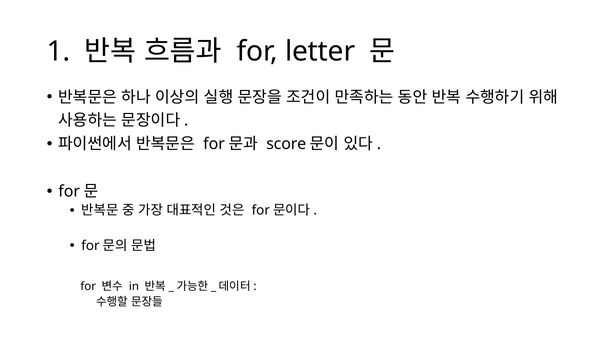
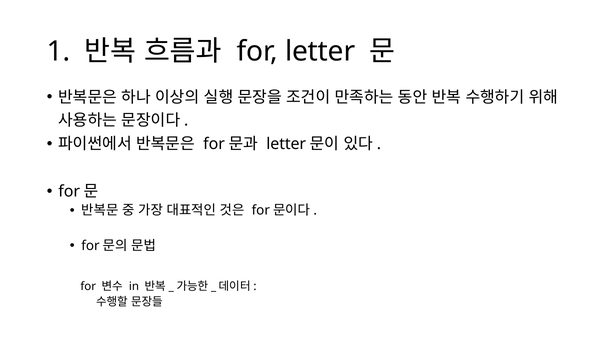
score at (286, 144): score -> letter
